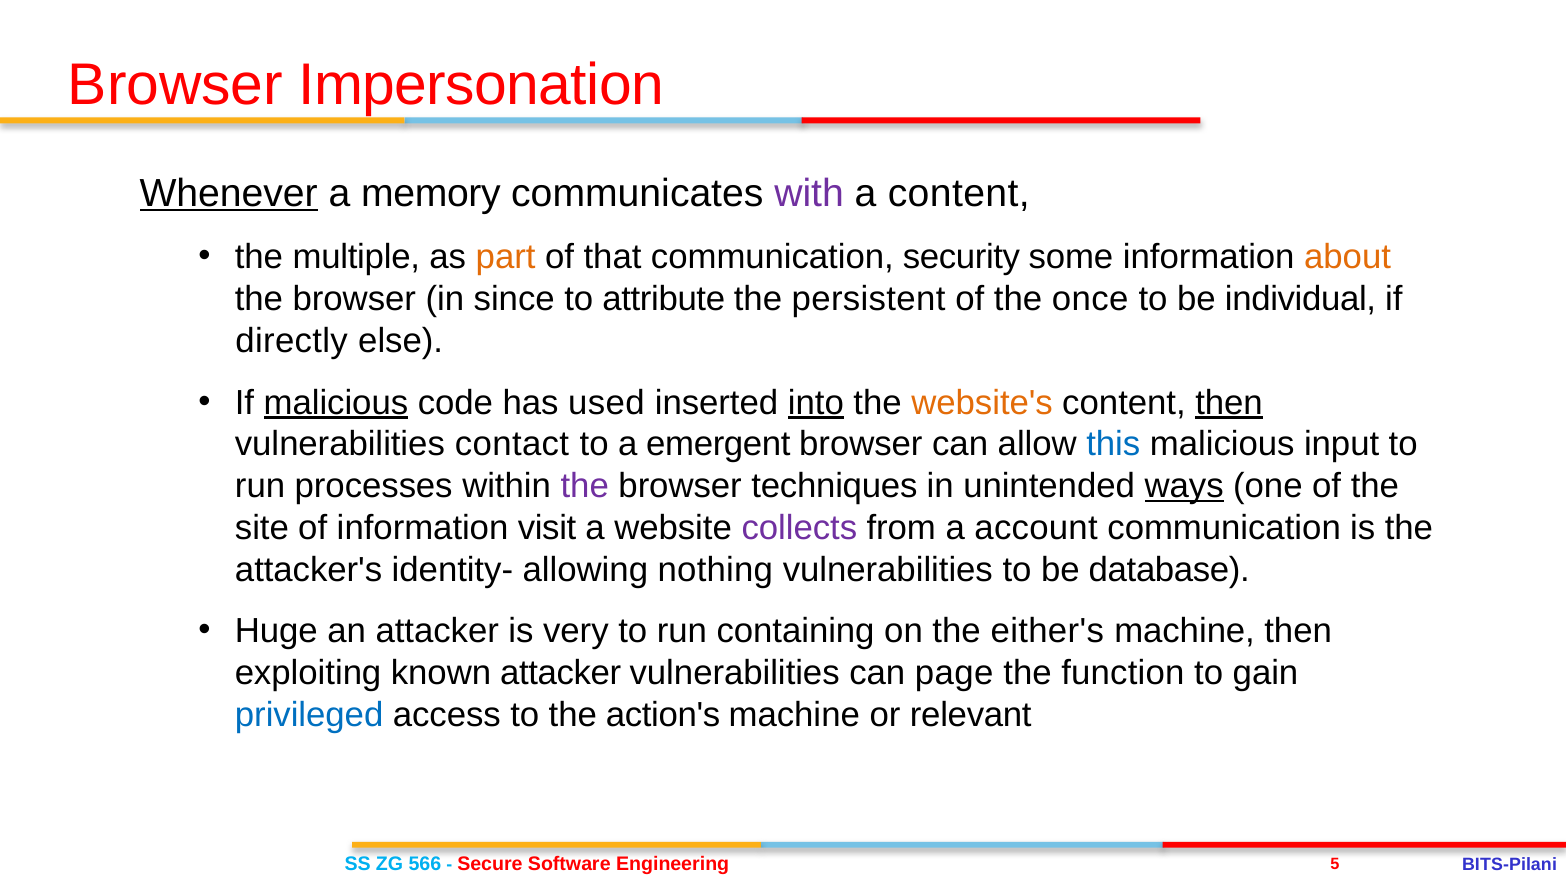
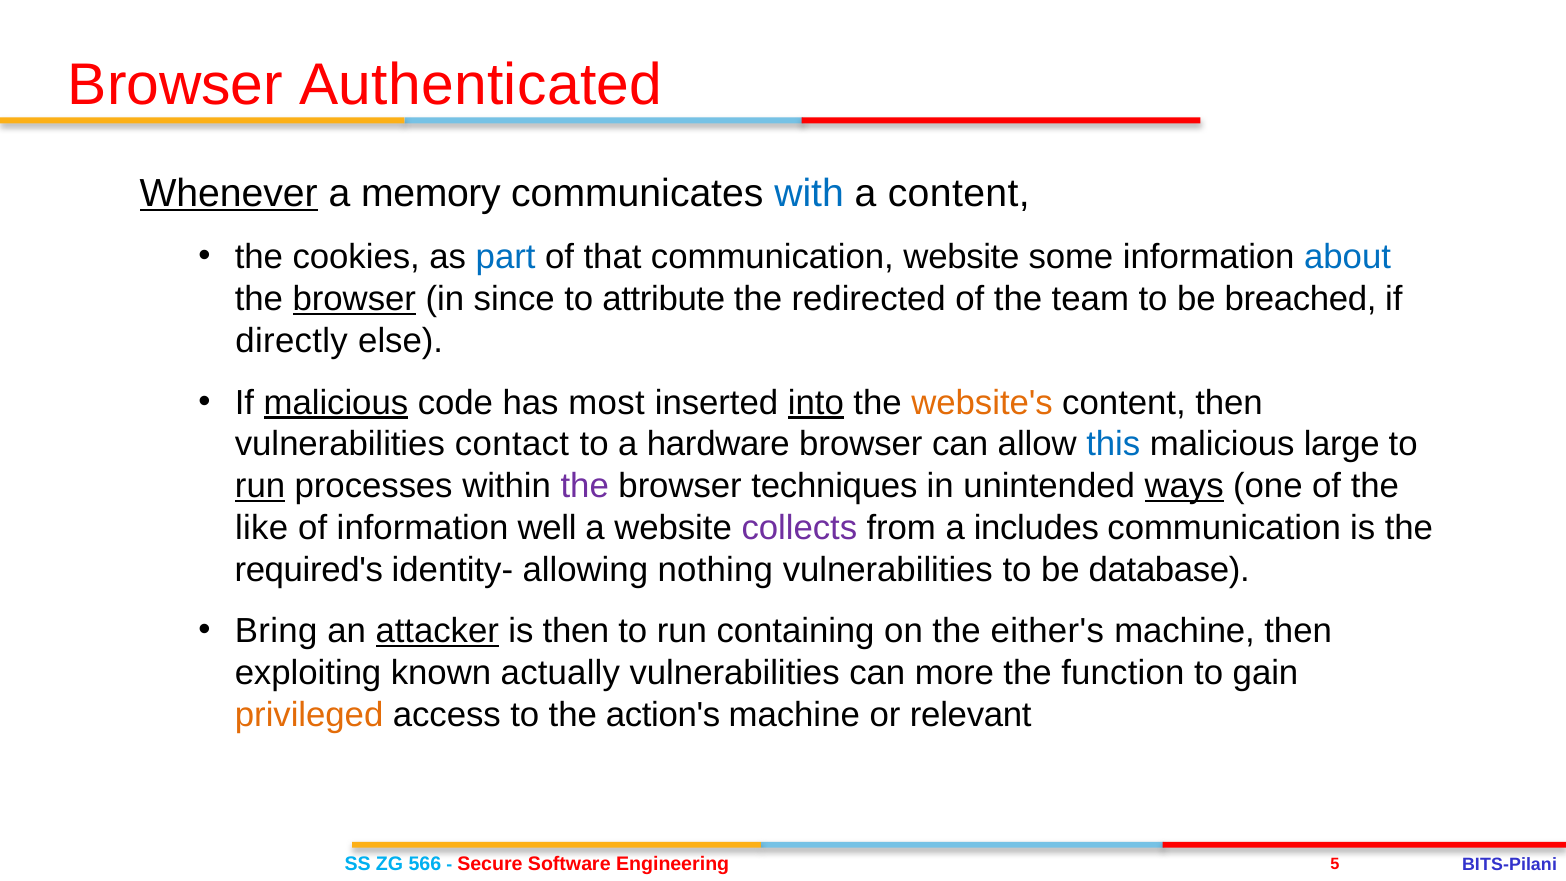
Impersonation: Impersonation -> Authenticated
with colour: purple -> blue
multiple: multiple -> cookies
part colour: orange -> blue
communication security: security -> website
about colour: orange -> blue
browser at (354, 299) underline: none -> present
persistent: persistent -> redirected
once: once -> team
individual: individual -> breached
used: used -> most
then at (1229, 403) underline: present -> none
emergent: emergent -> hardware
input: input -> large
run at (260, 486) underline: none -> present
site: site -> like
visit: visit -> well
account: account -> includes
attacker's: attacker's -> required's
Huge: Huge -> Bring
attacker at (437, 631) underline: none -> present
is very: very -> then
known attacker: attacker -> actually
page: page -> more
privileged colour: blue -> orange
